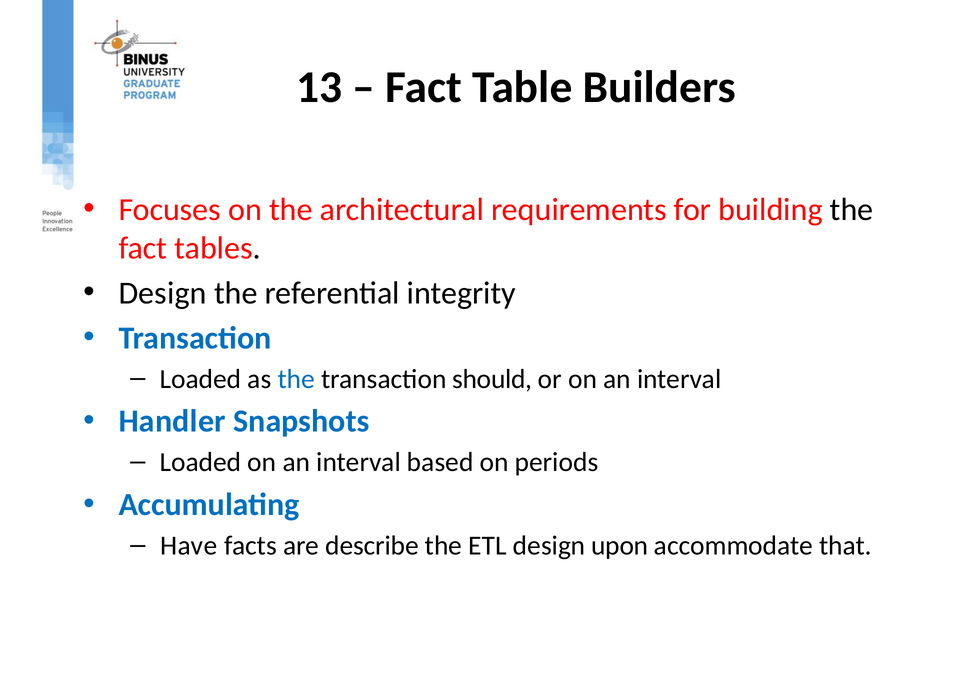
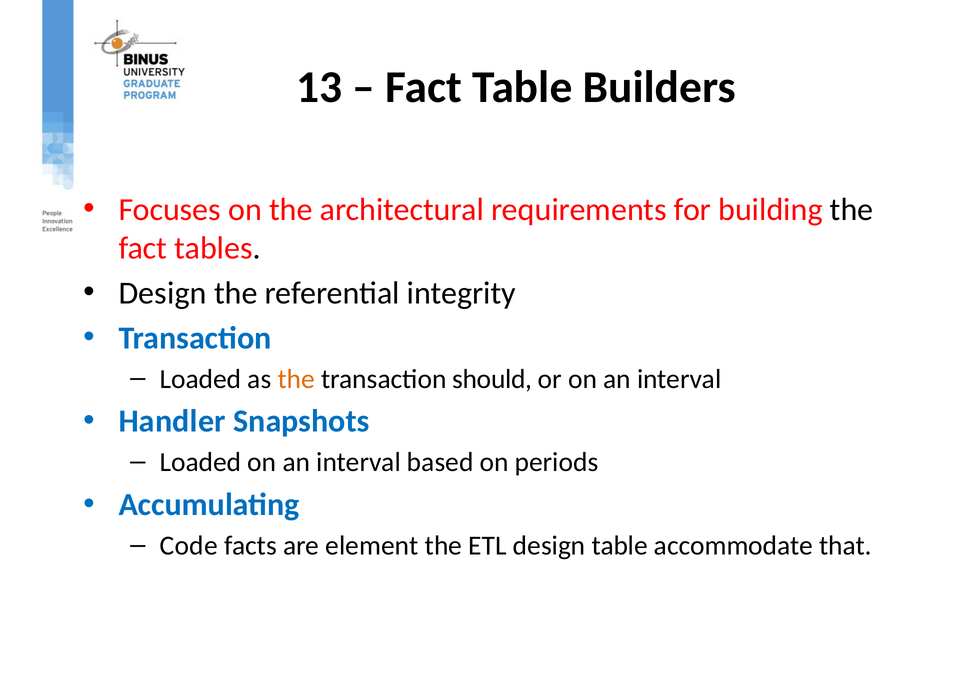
the at (296, 379) colour: blue -> orange
Have: Have -> Code
describe: describe -> element
design upon: upon -> table
